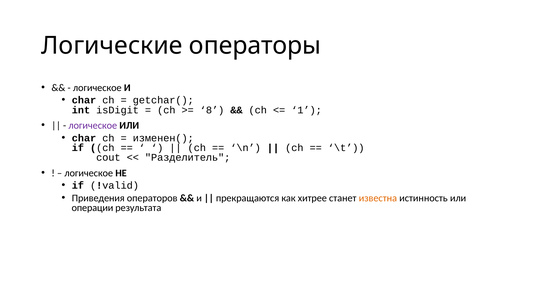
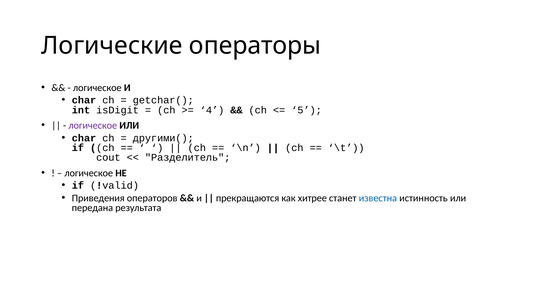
8: 8 -> 4
1: 1 -> 5
изменен(: изменен( -> другими(
известна colour: orange -> blue
операции: операции -> передана
